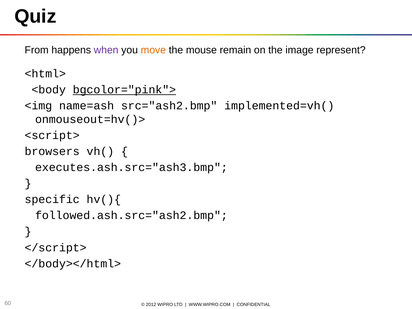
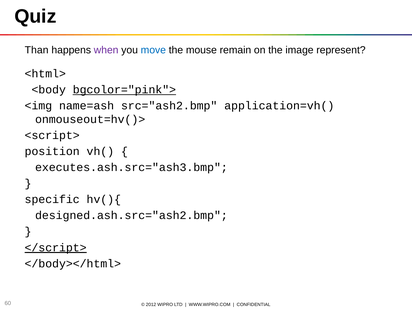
From: From -> Than
move colour: orange -> blue
implemented=vh(: implemented=vh( -> application=vh(
browsers: browsers -> position
followed.ash.src="ash2.bmp: followed.ash.src="ash2.bmp -> designed.ash.src="ash2.bmp
</script> underline: none -> present
